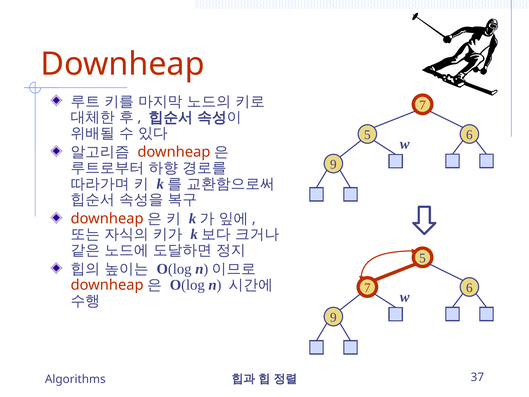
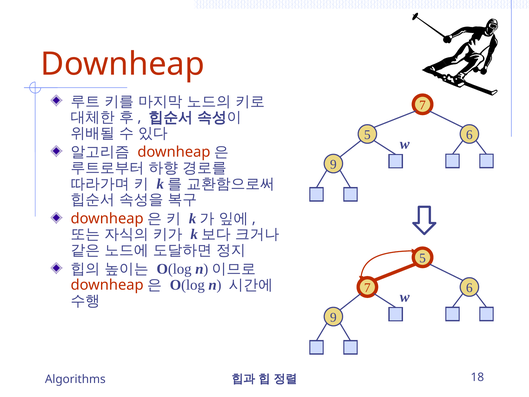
37: 37 -> 18
